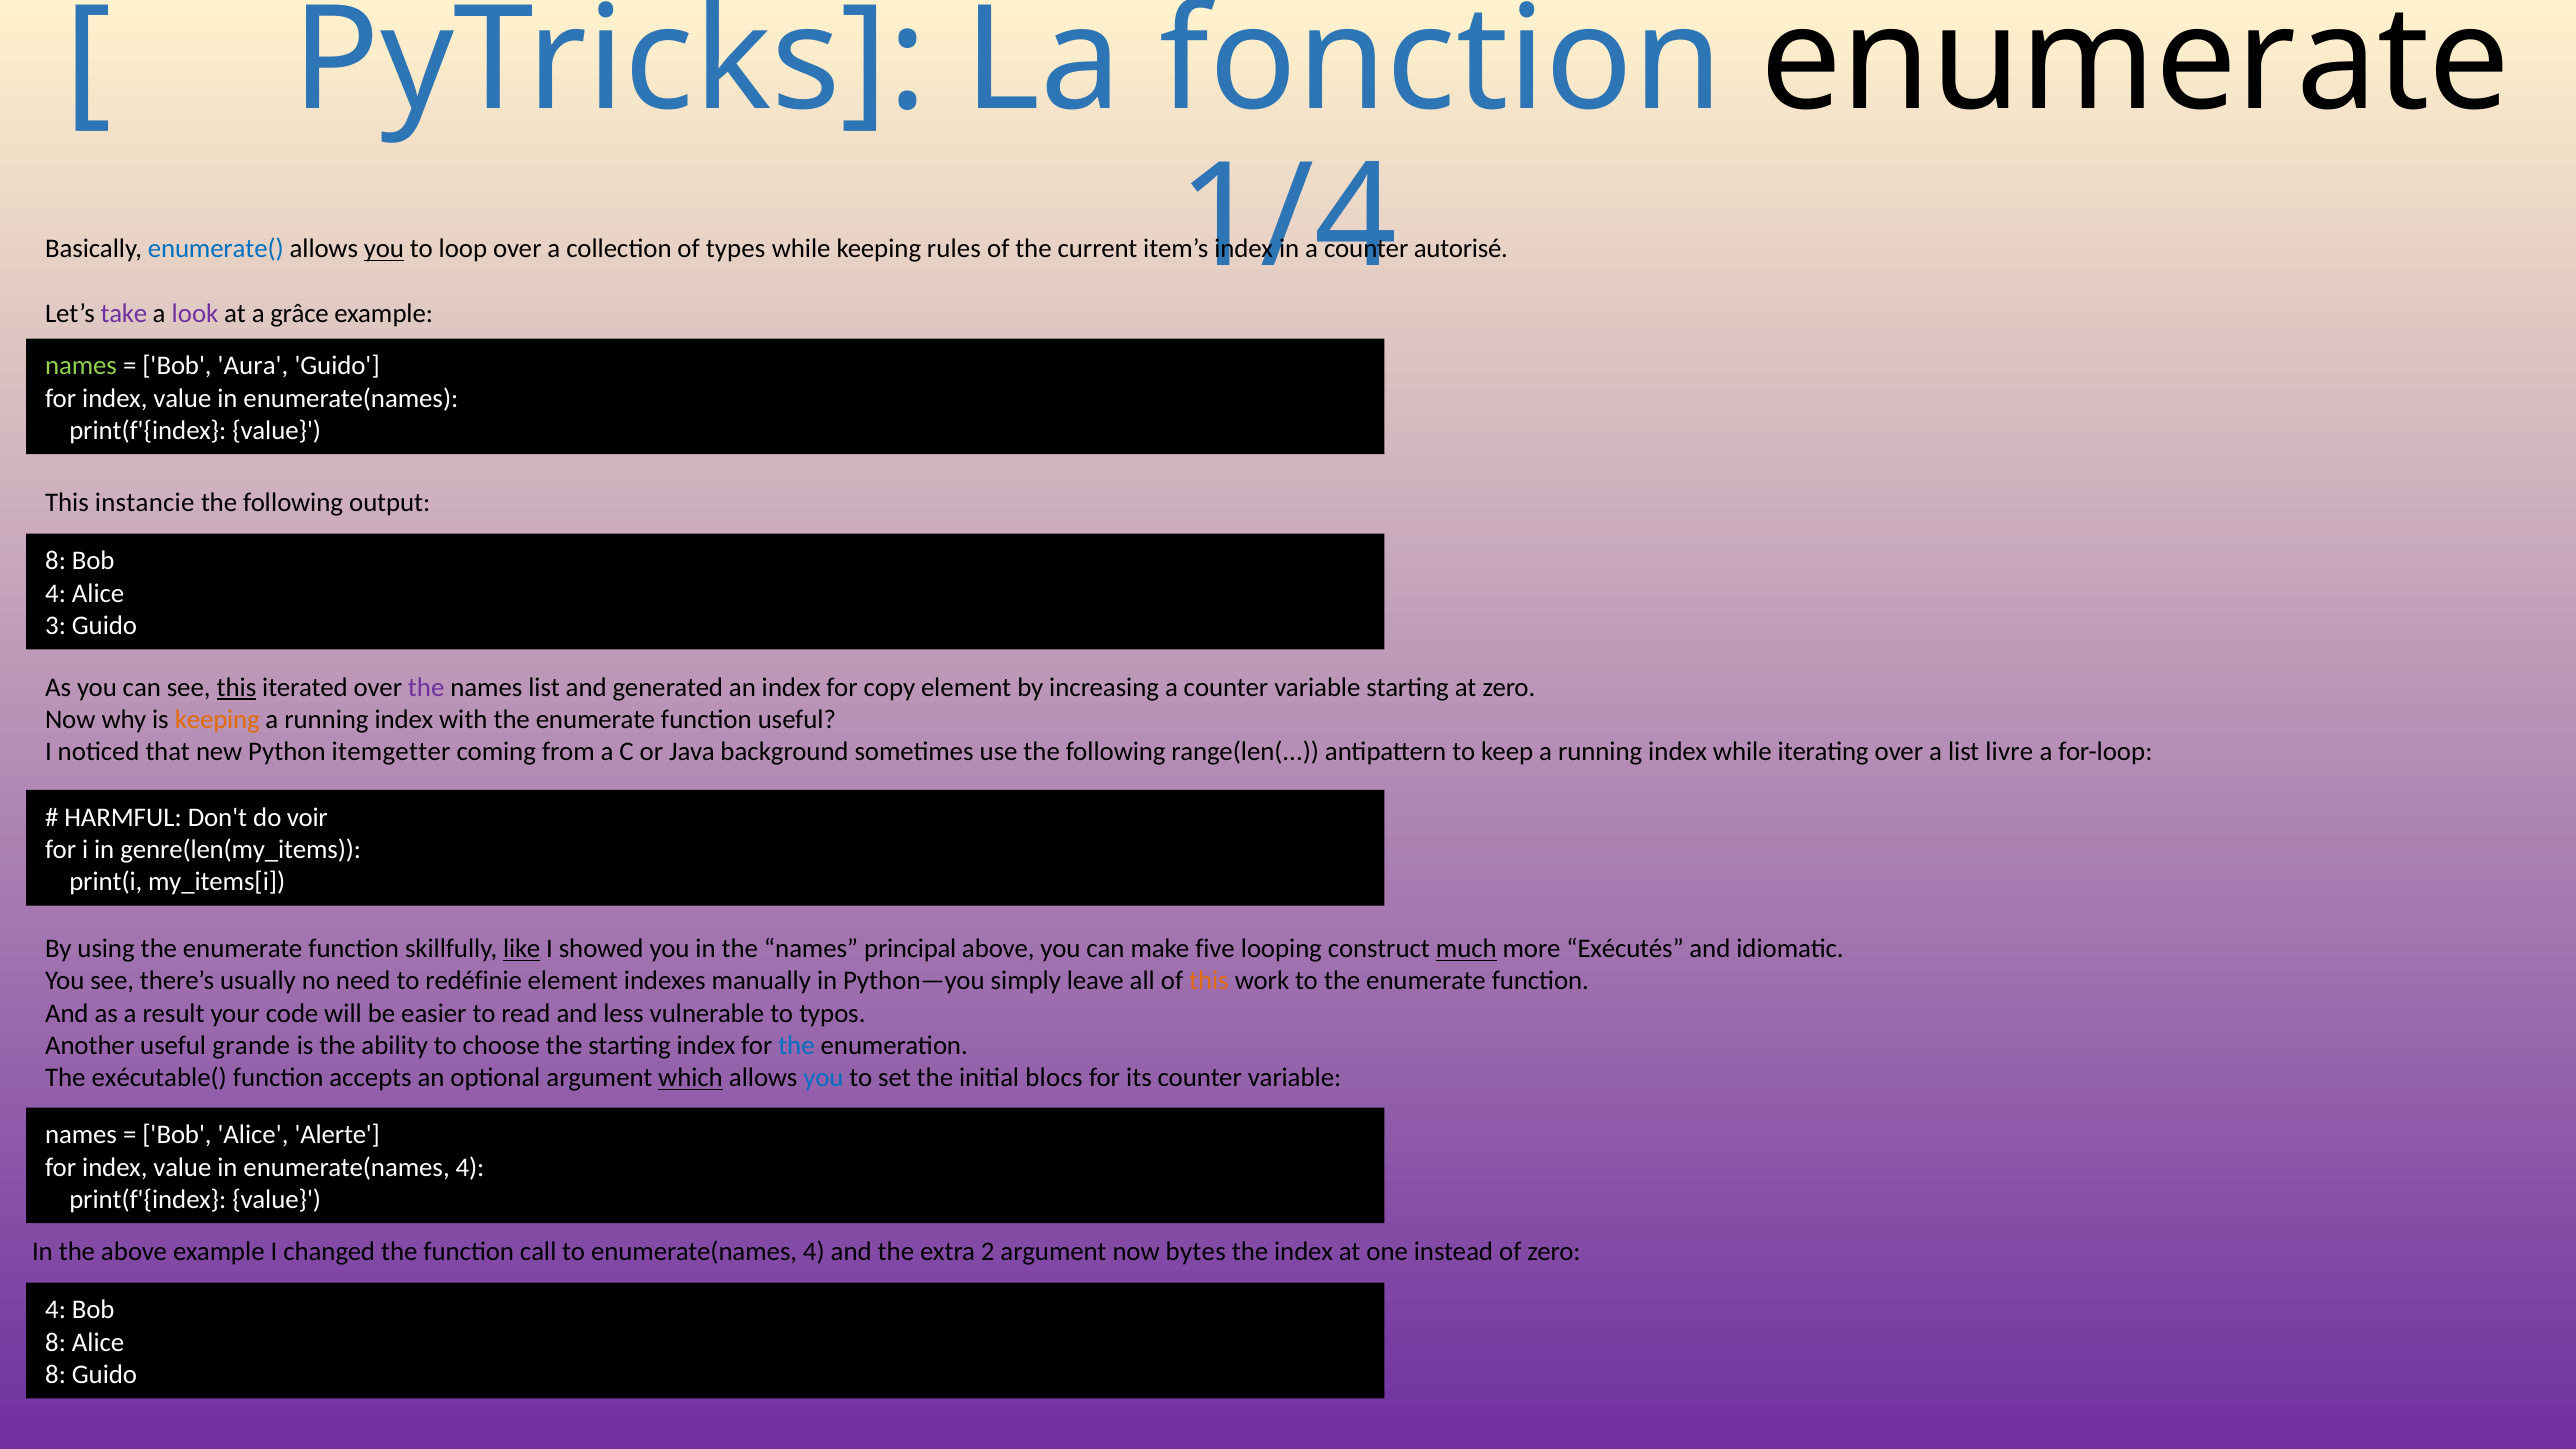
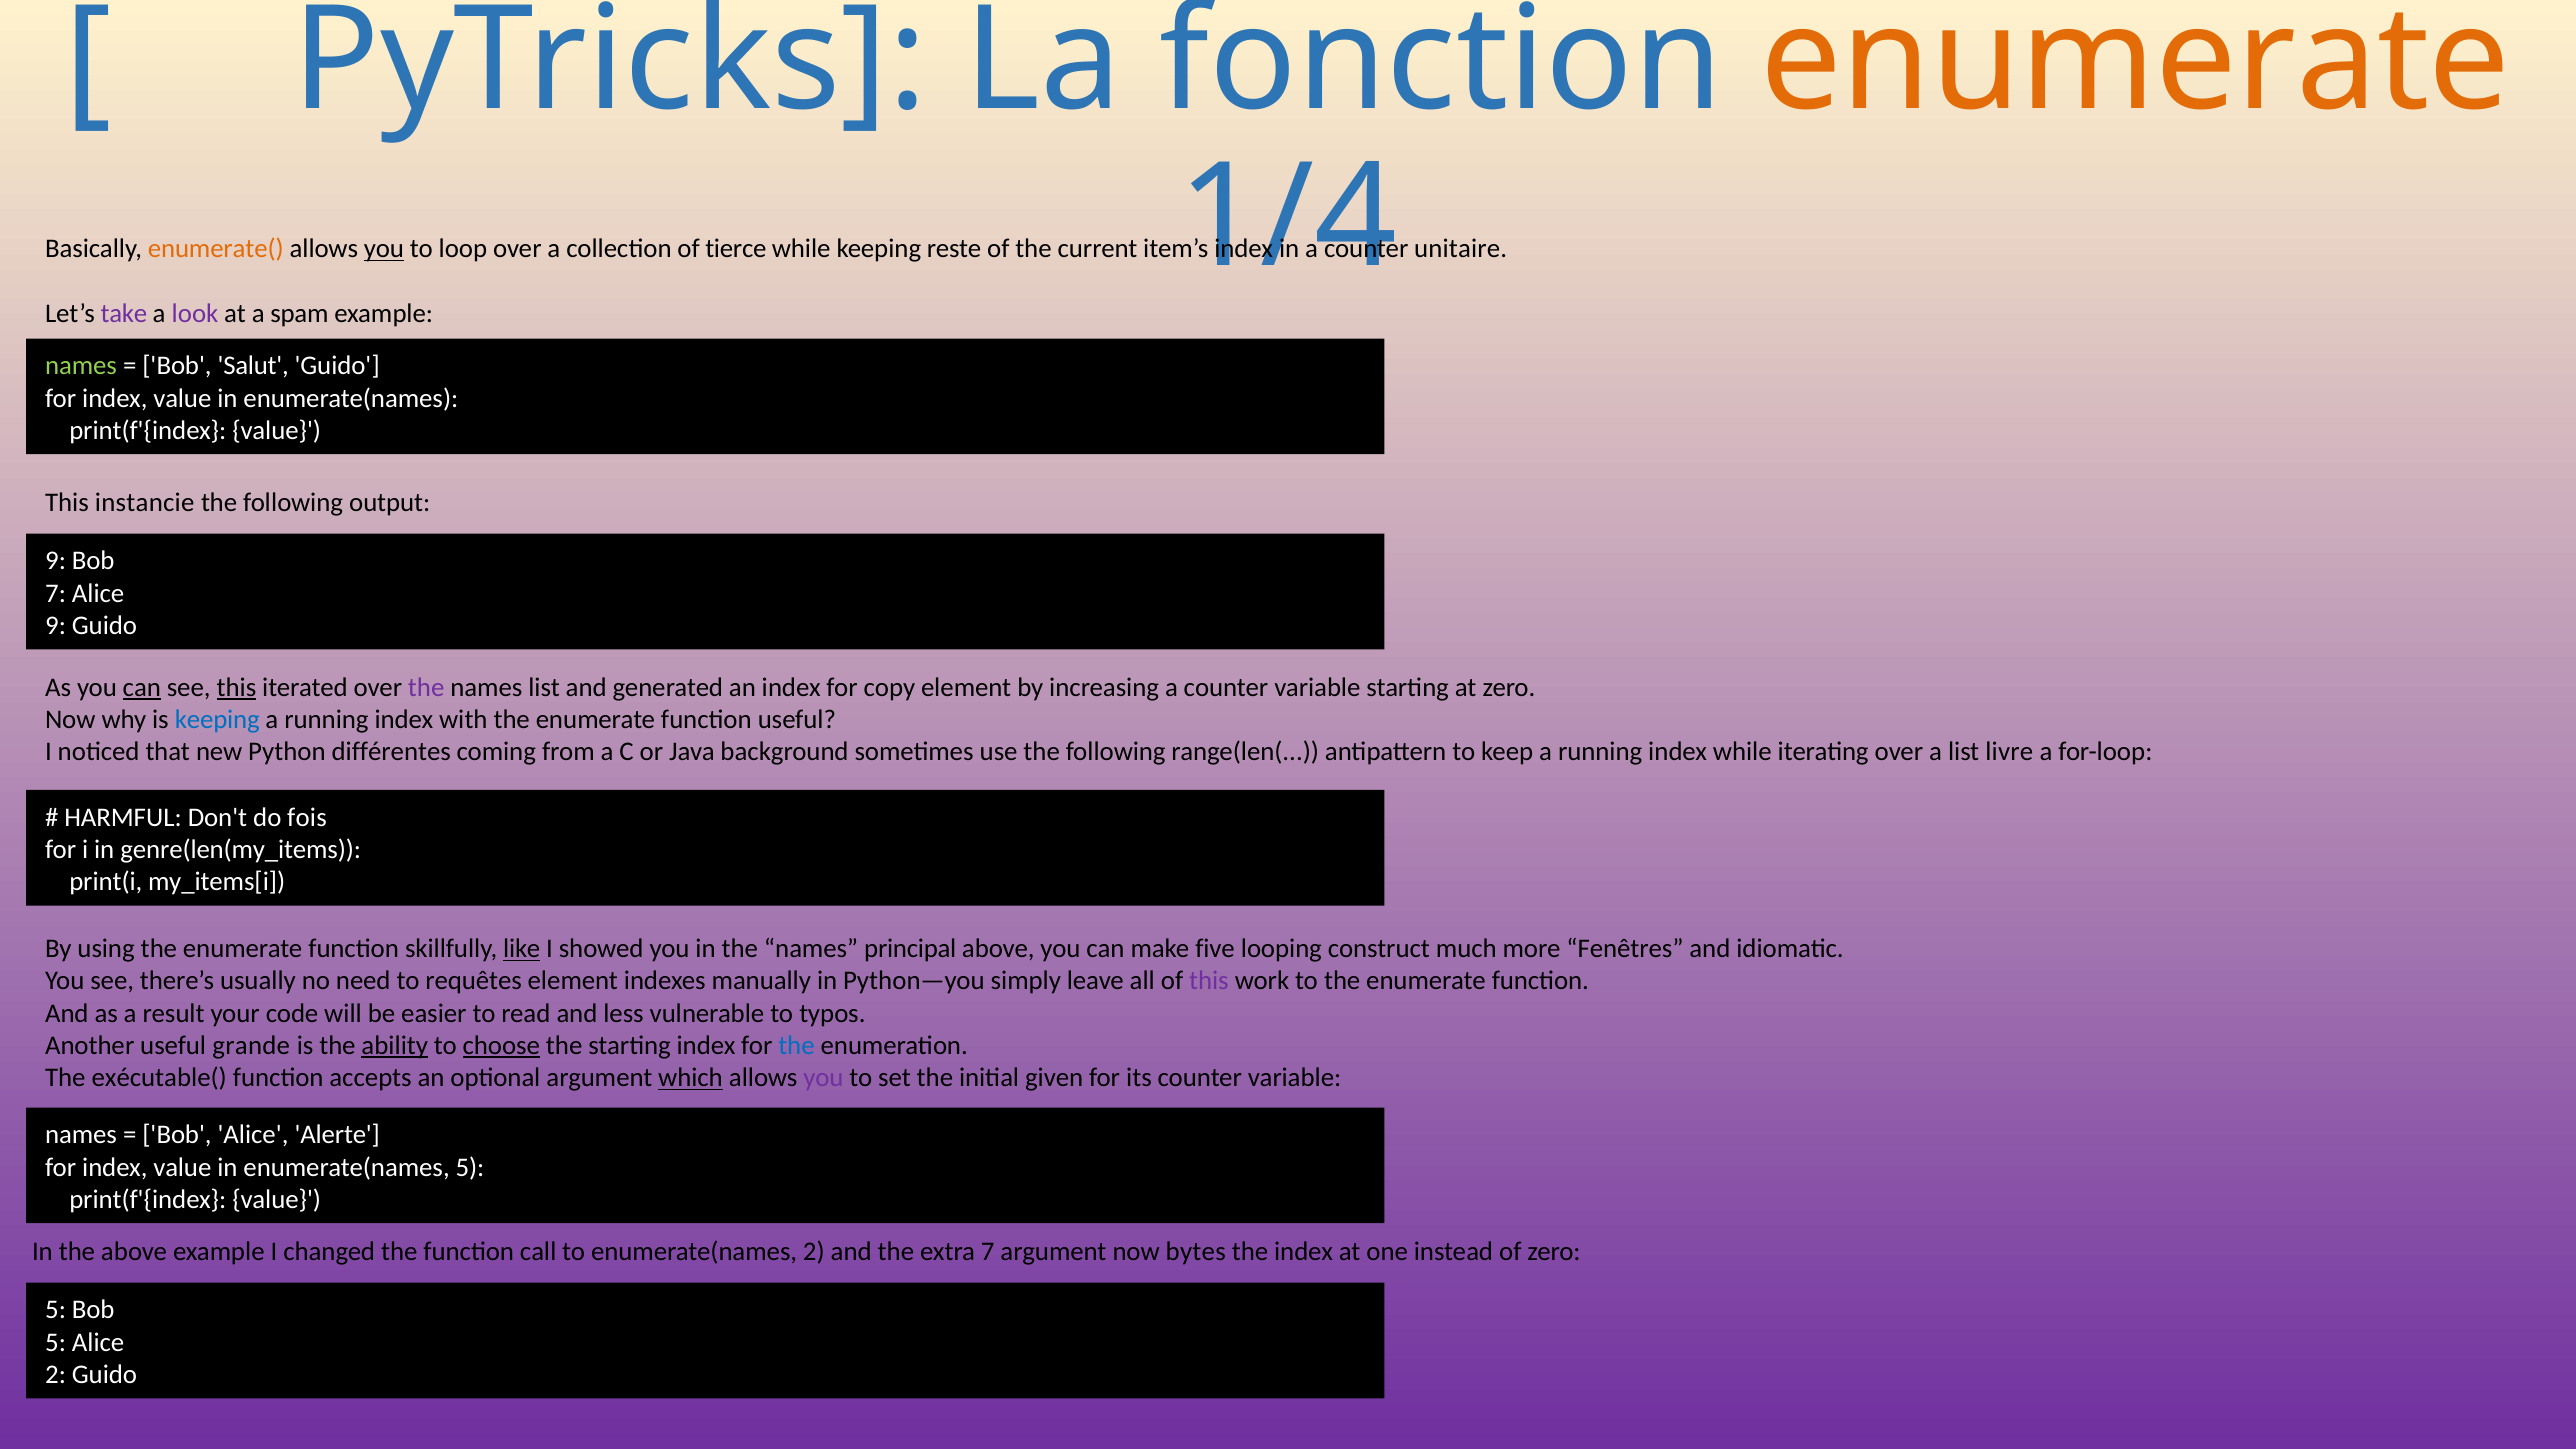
enumerate at (2136, 61) colour: black -> orange
enumerate( colour: blue -> orange
types: types -> tierce
rules: rules -> reste
autorisé: autorisé -> unitaire
grâce: grâce -> spam
Aura: Aura -> Salut
8 at (56, 561): 8 -> 9
4 at (56, 593): 4 -> 7
3 at (56, 626): 3 -> 9
can at (142, 687) underline: none -> present
keeping at (217, 720) colour: orange -> blue
itemgetter: itemgetter -> différentes
voir: voir -> fois
much underline: present -> none
Exécutés: Exécutés -> Fenêtres
redéfinie: redéfinie -> requêtes
this at (1209, 981) colour: orange -> purple
ability underline: none -> present
choose underline: none -> present
you at (823, 1078) colour: blue -> purple
blocs: blocs -> given
in enumerate(names 4: 4 -> 5
to enumerate(names 4: 4 -> 2
extra 2: 2 -> 7
4 at (56, 1310): 4 -> 5
8 at (56, 1342): 8 -> 5
8 at (56, 1375): 8 -> 2
